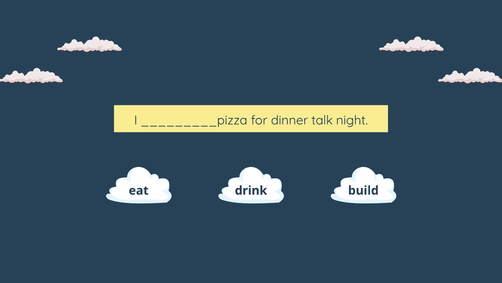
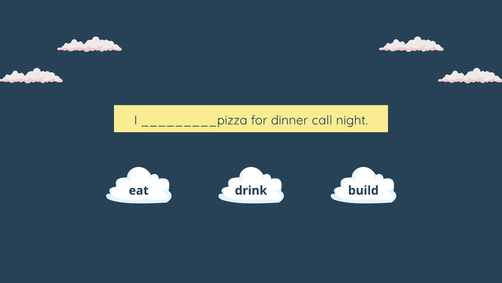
talk: talk -> call
